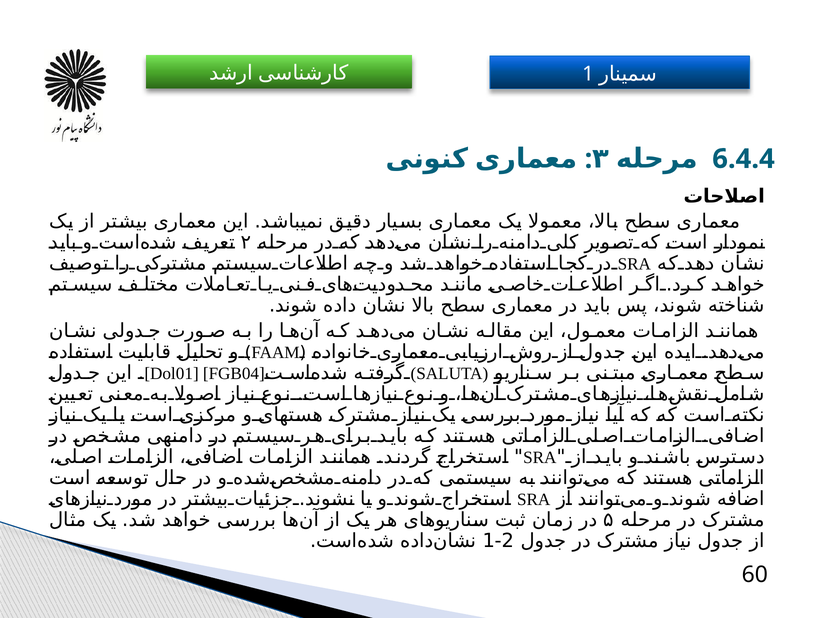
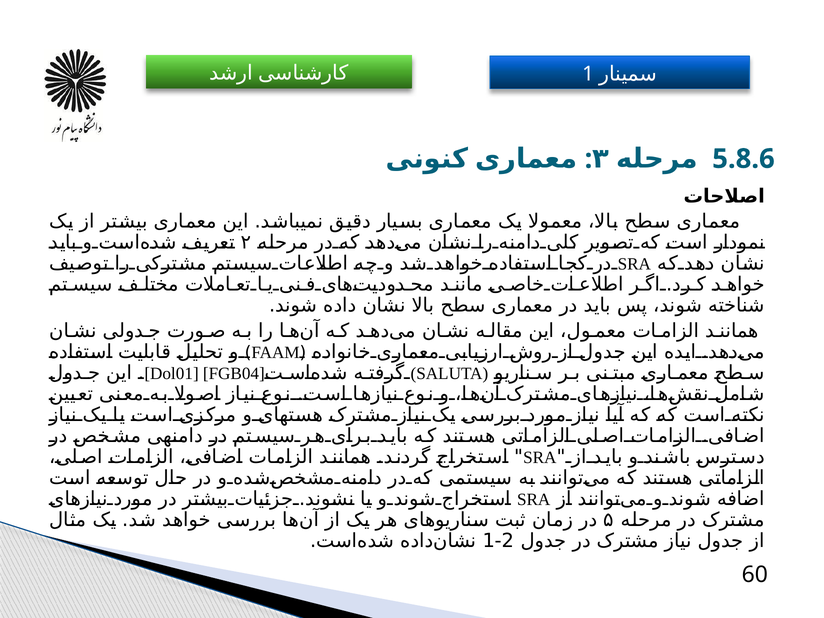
6.4.4: 6.4.4 -> 5.8.6
